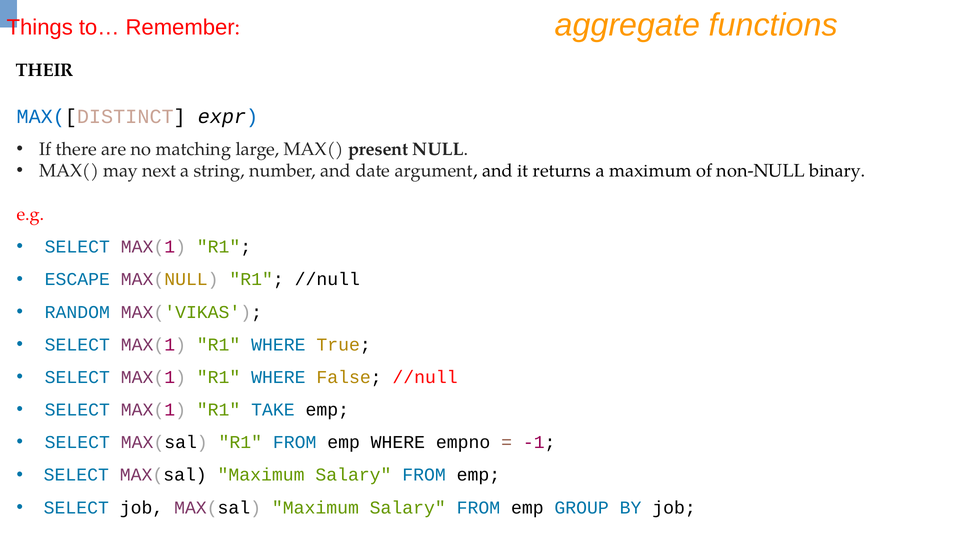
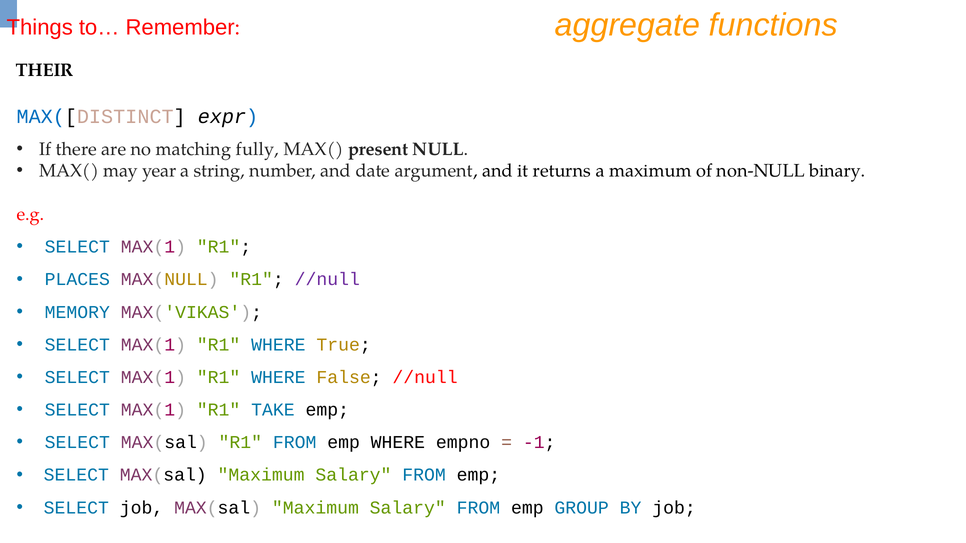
large: large -> fully
next: next -> year
ESCAPE: ESCAPE -> PLACES
//null at (327, 280) colour: black -> purple
RANDOM: RANDOM -> MEMORY
